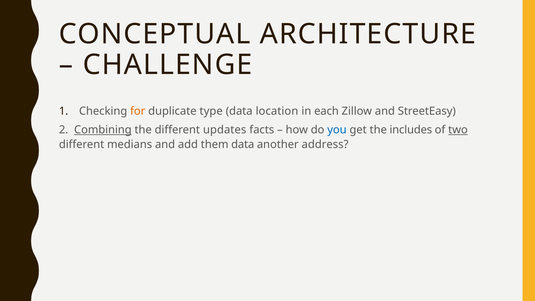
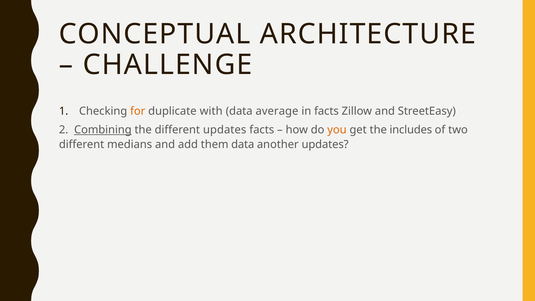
type: type -> with
location: location -> average
in each: each -> facts
you colour: blue -> orange
two underline: present -> none
another address: address -> updates
